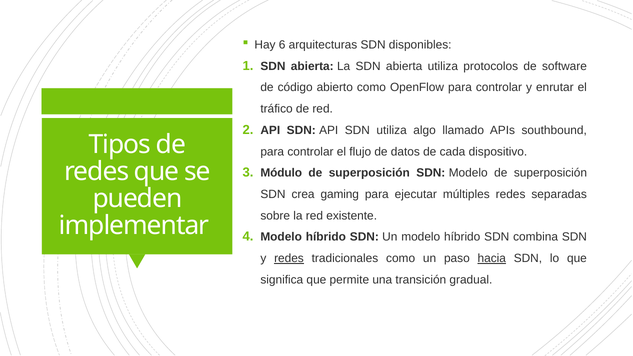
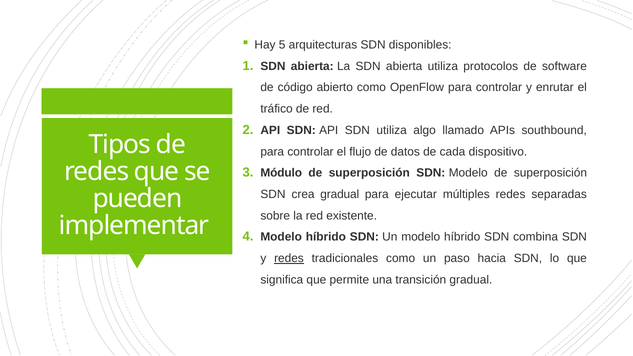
6: 6 -> 5
crea gaming: gaming -> gradual
hacia underline: present -> none
